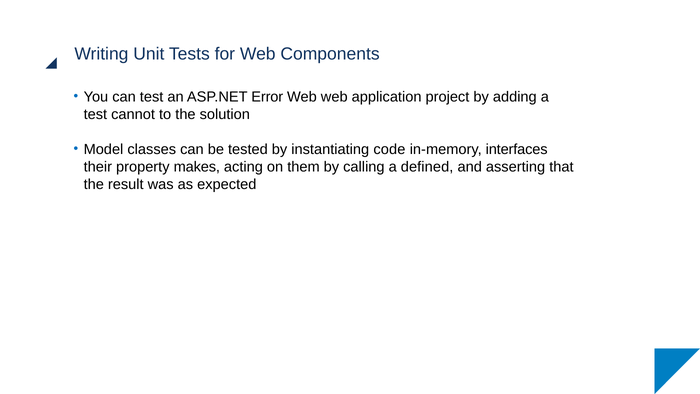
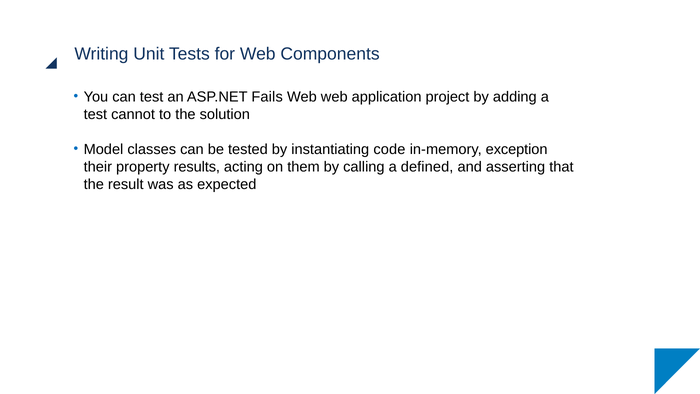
Error: Error -> Fails
interfaces: interfaces -> exception
makes: makes -> results
